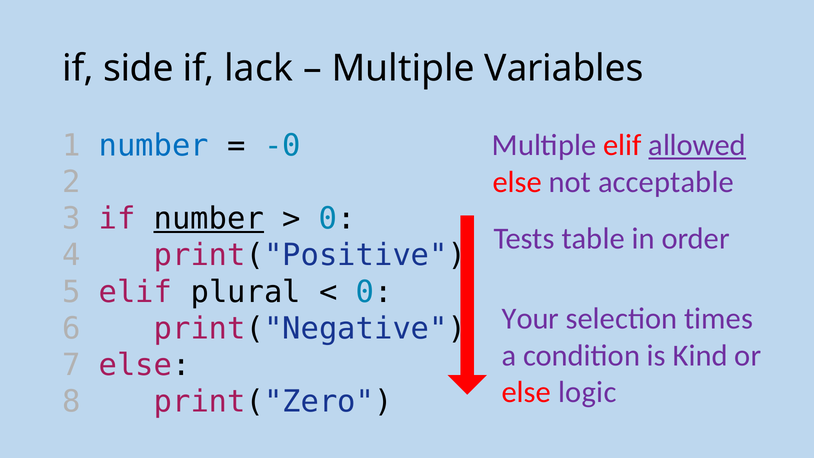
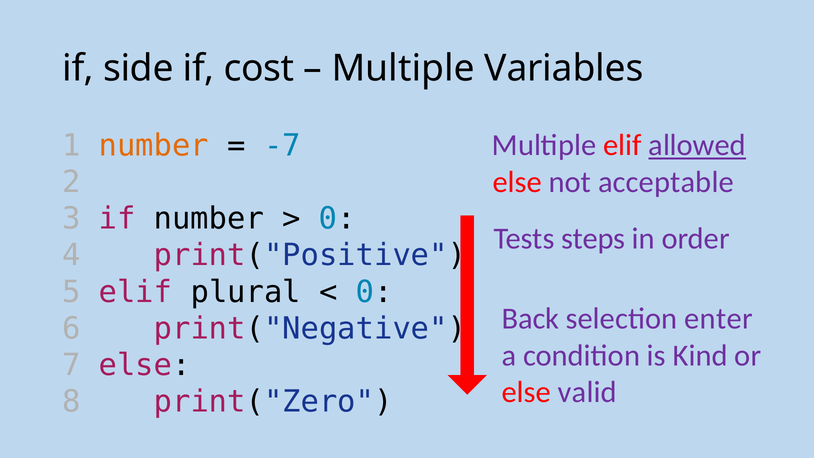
lack: lack -> cost
number at (154, 145) colour: blue -> orange
-0: -0 -> -7
number at (209, 219) underline: present -> none
table: table -> steps
Your: Your -> Back
times: times -> enter
logic: logic -> valid
